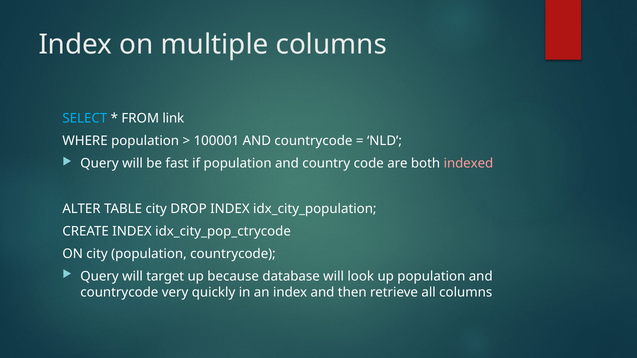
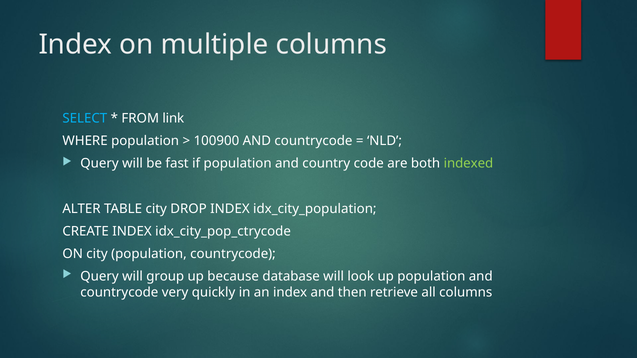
100001: 100001 -> 100900
indexed colour: pink -> light green
target: target -> group
